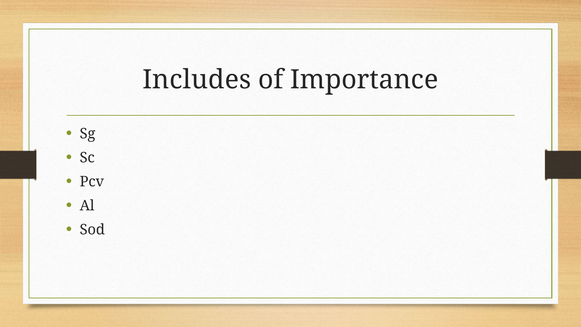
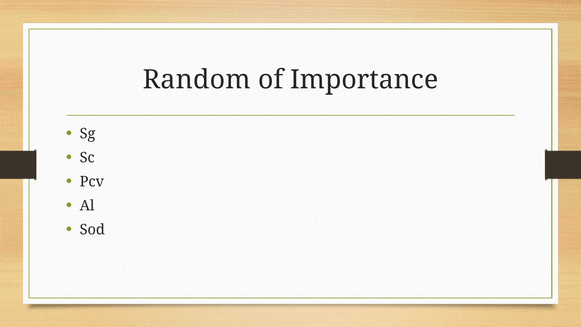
Includes: Includes -> Random
